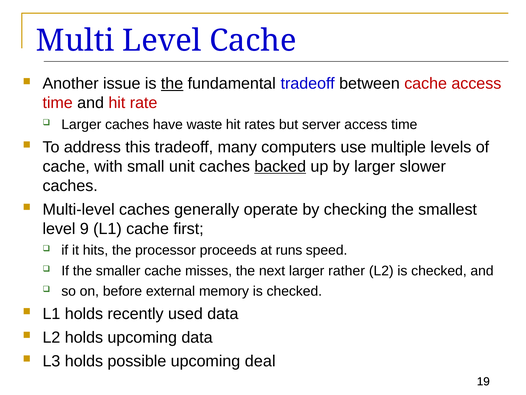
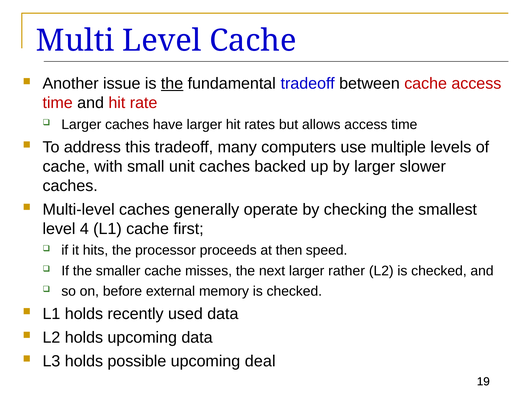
have waste: waste -> larger
server: server -> allows
backed underline: present -> none
9: 9 -> 4
runs: runs -> then
